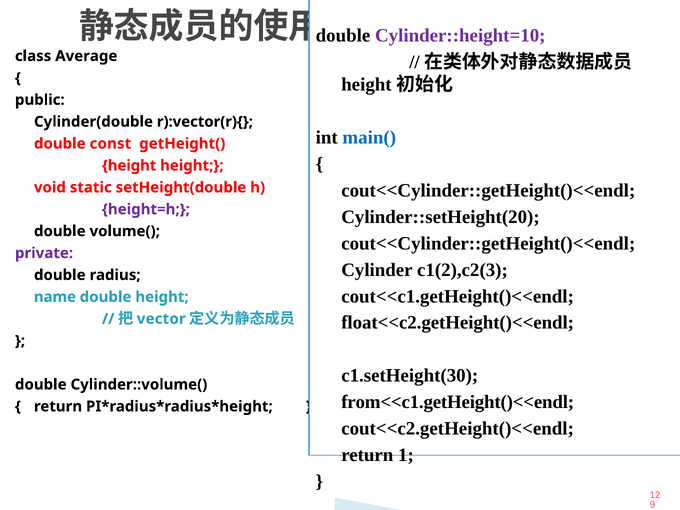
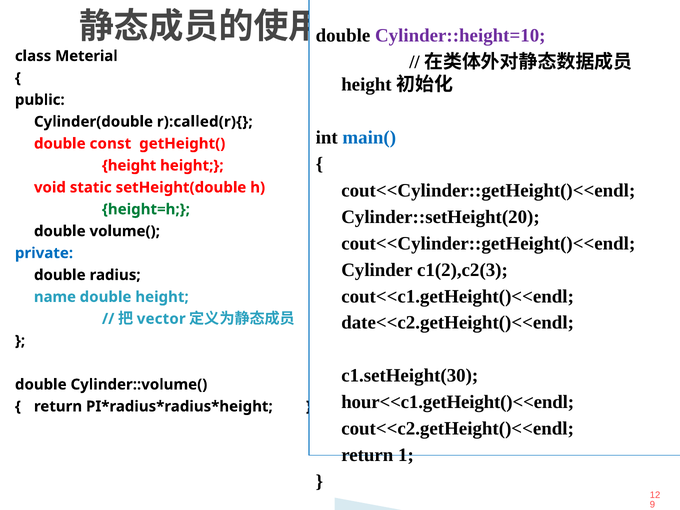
Average: Average -> Meterial
r):vector(r){: r):vector(r){ -> r):called(r){
height=h colour: purple -> green
private colour: purple -> blue
float<<c2.getHeight()<<endl: float<<c2.getHeight()<<endl -> date<<c2.getHeight()<<endl
from<<c1.getHeight()<<endl: from<<c1.getHeight()<<endl -> hour<<c1.getHeight()<<endl
